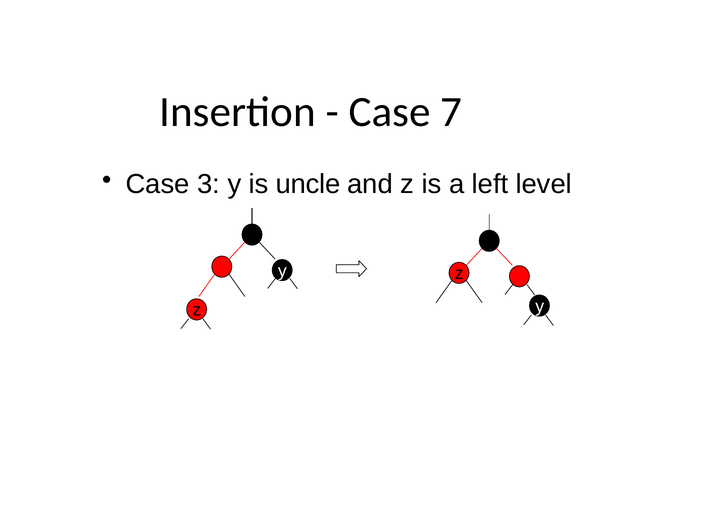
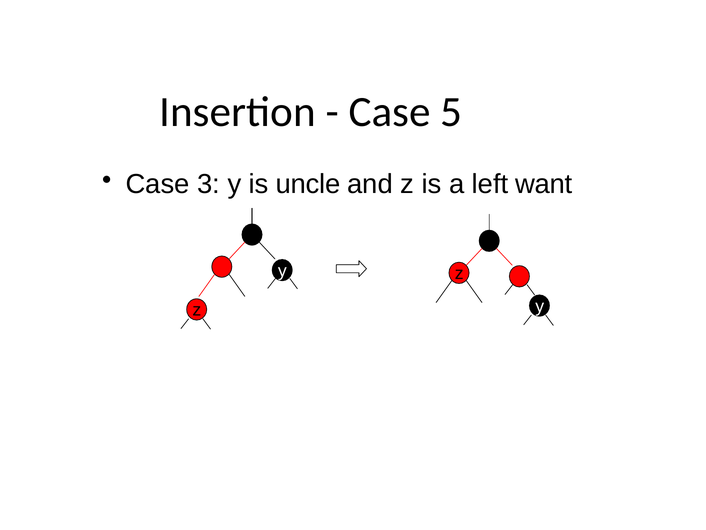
7: 7 -> 5
level: level -> want
